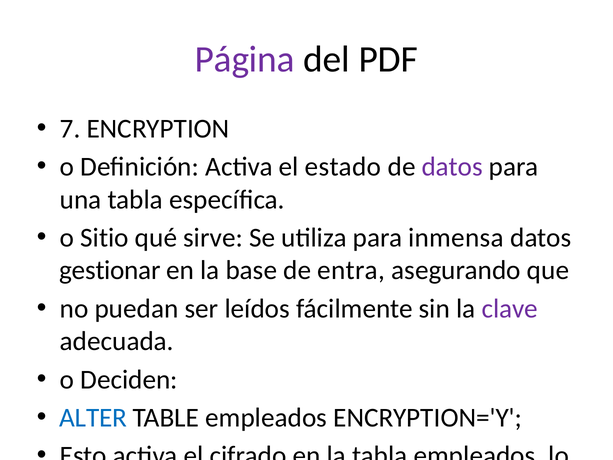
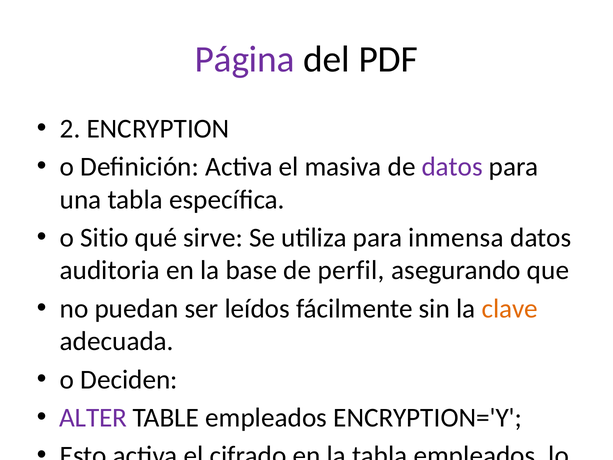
7 at (70, 129): 7 -> 2
Activa el estado: estado -> masiva
gestionar: gestionar -> auditoria
entra: entra -> perfil
clave colour: purple -> orange
ALTER colour: blue -> purple
